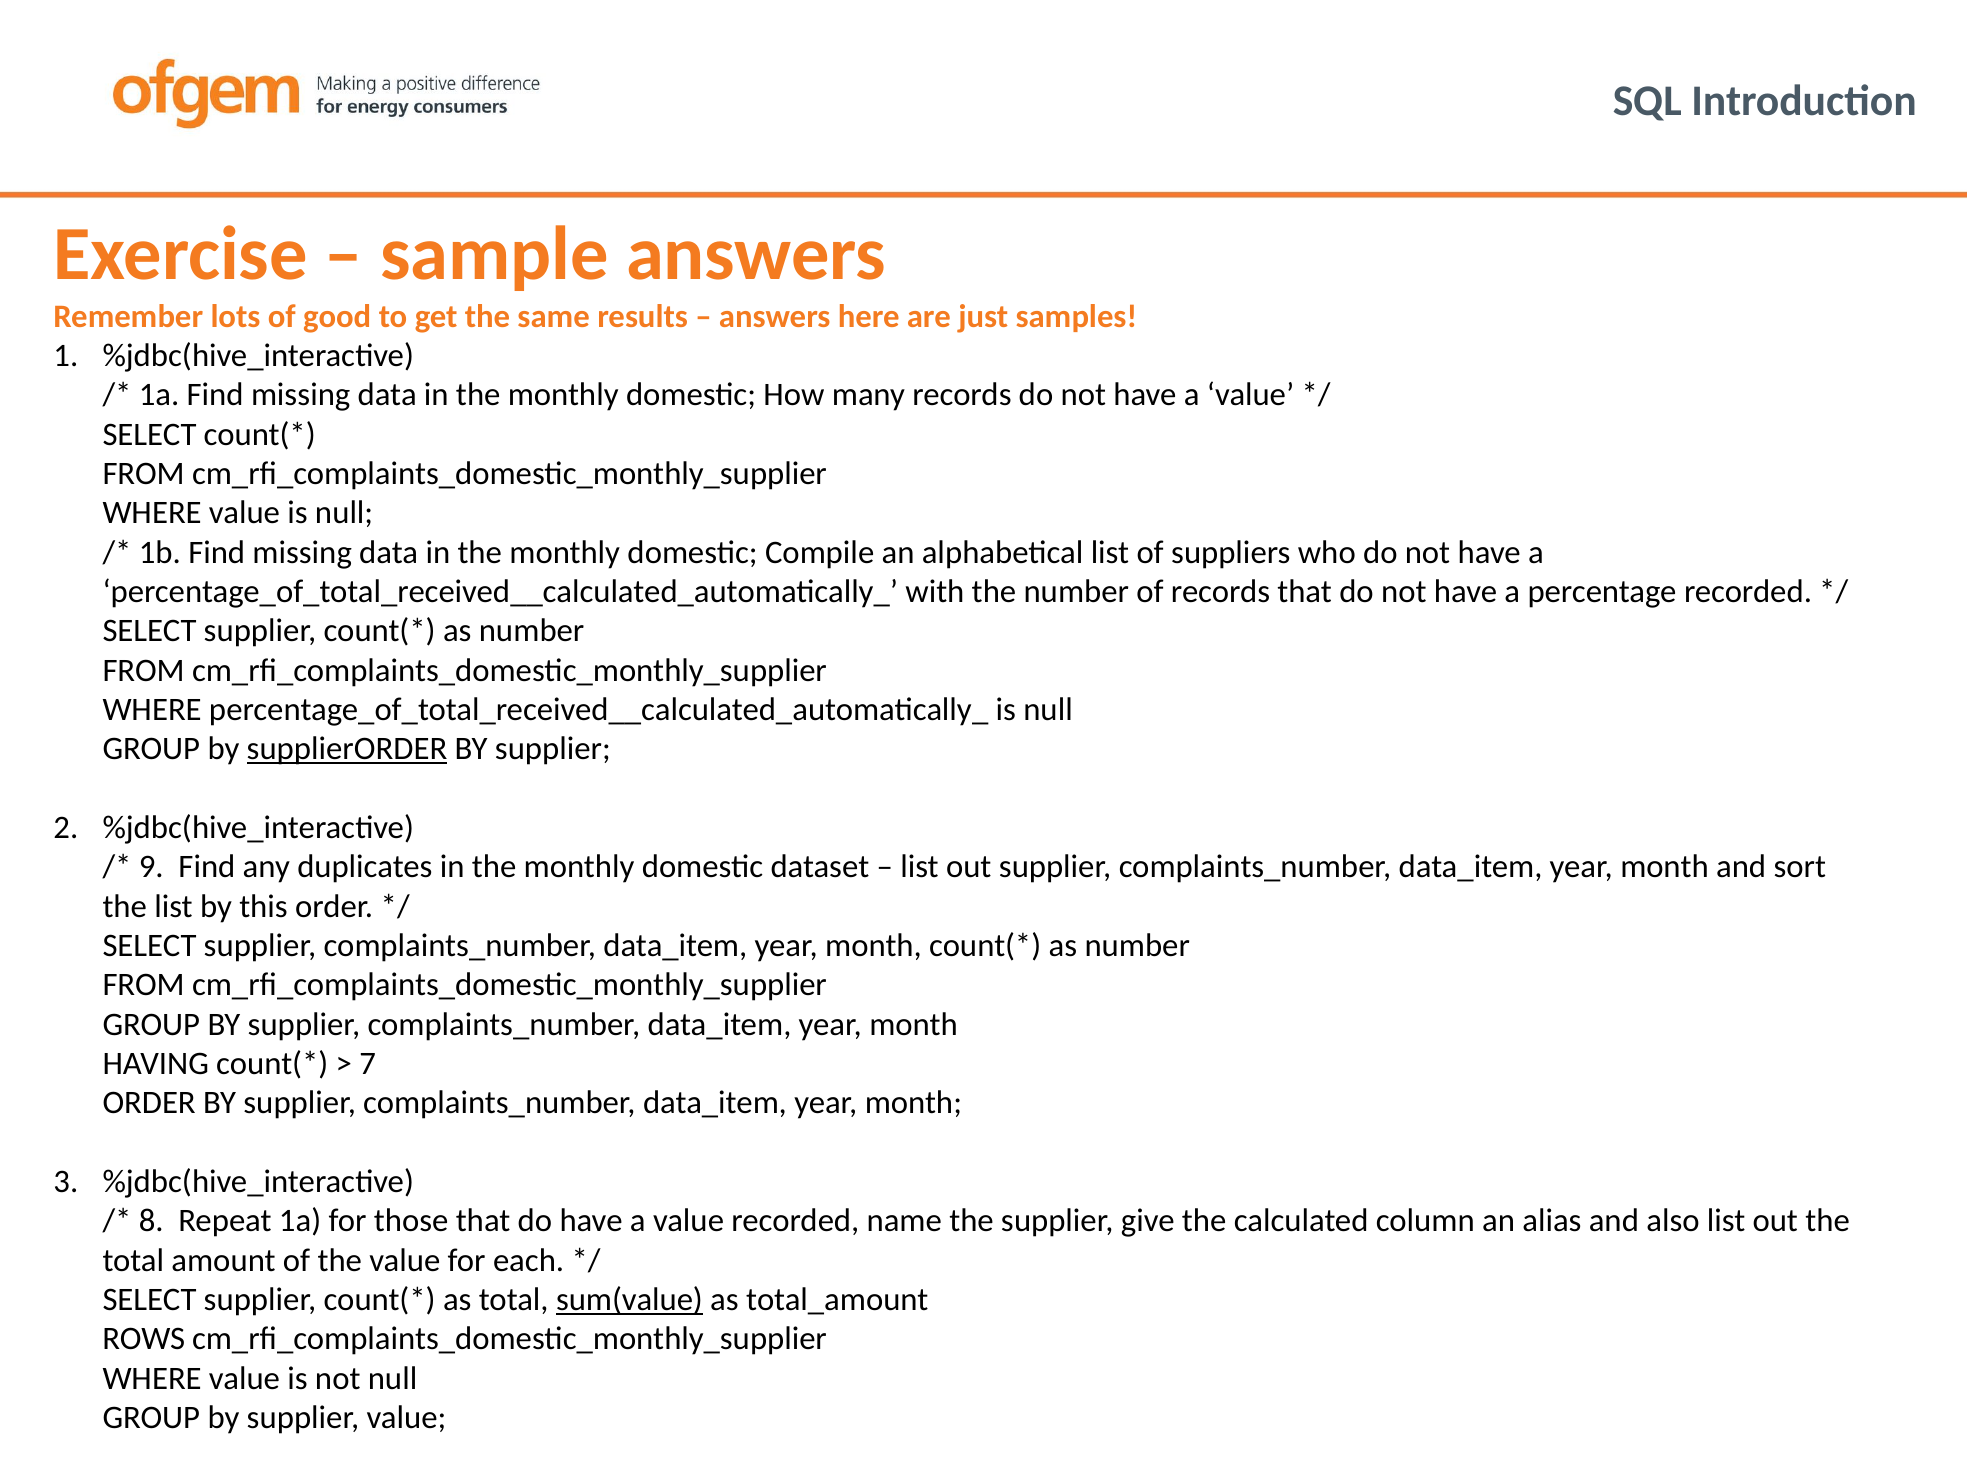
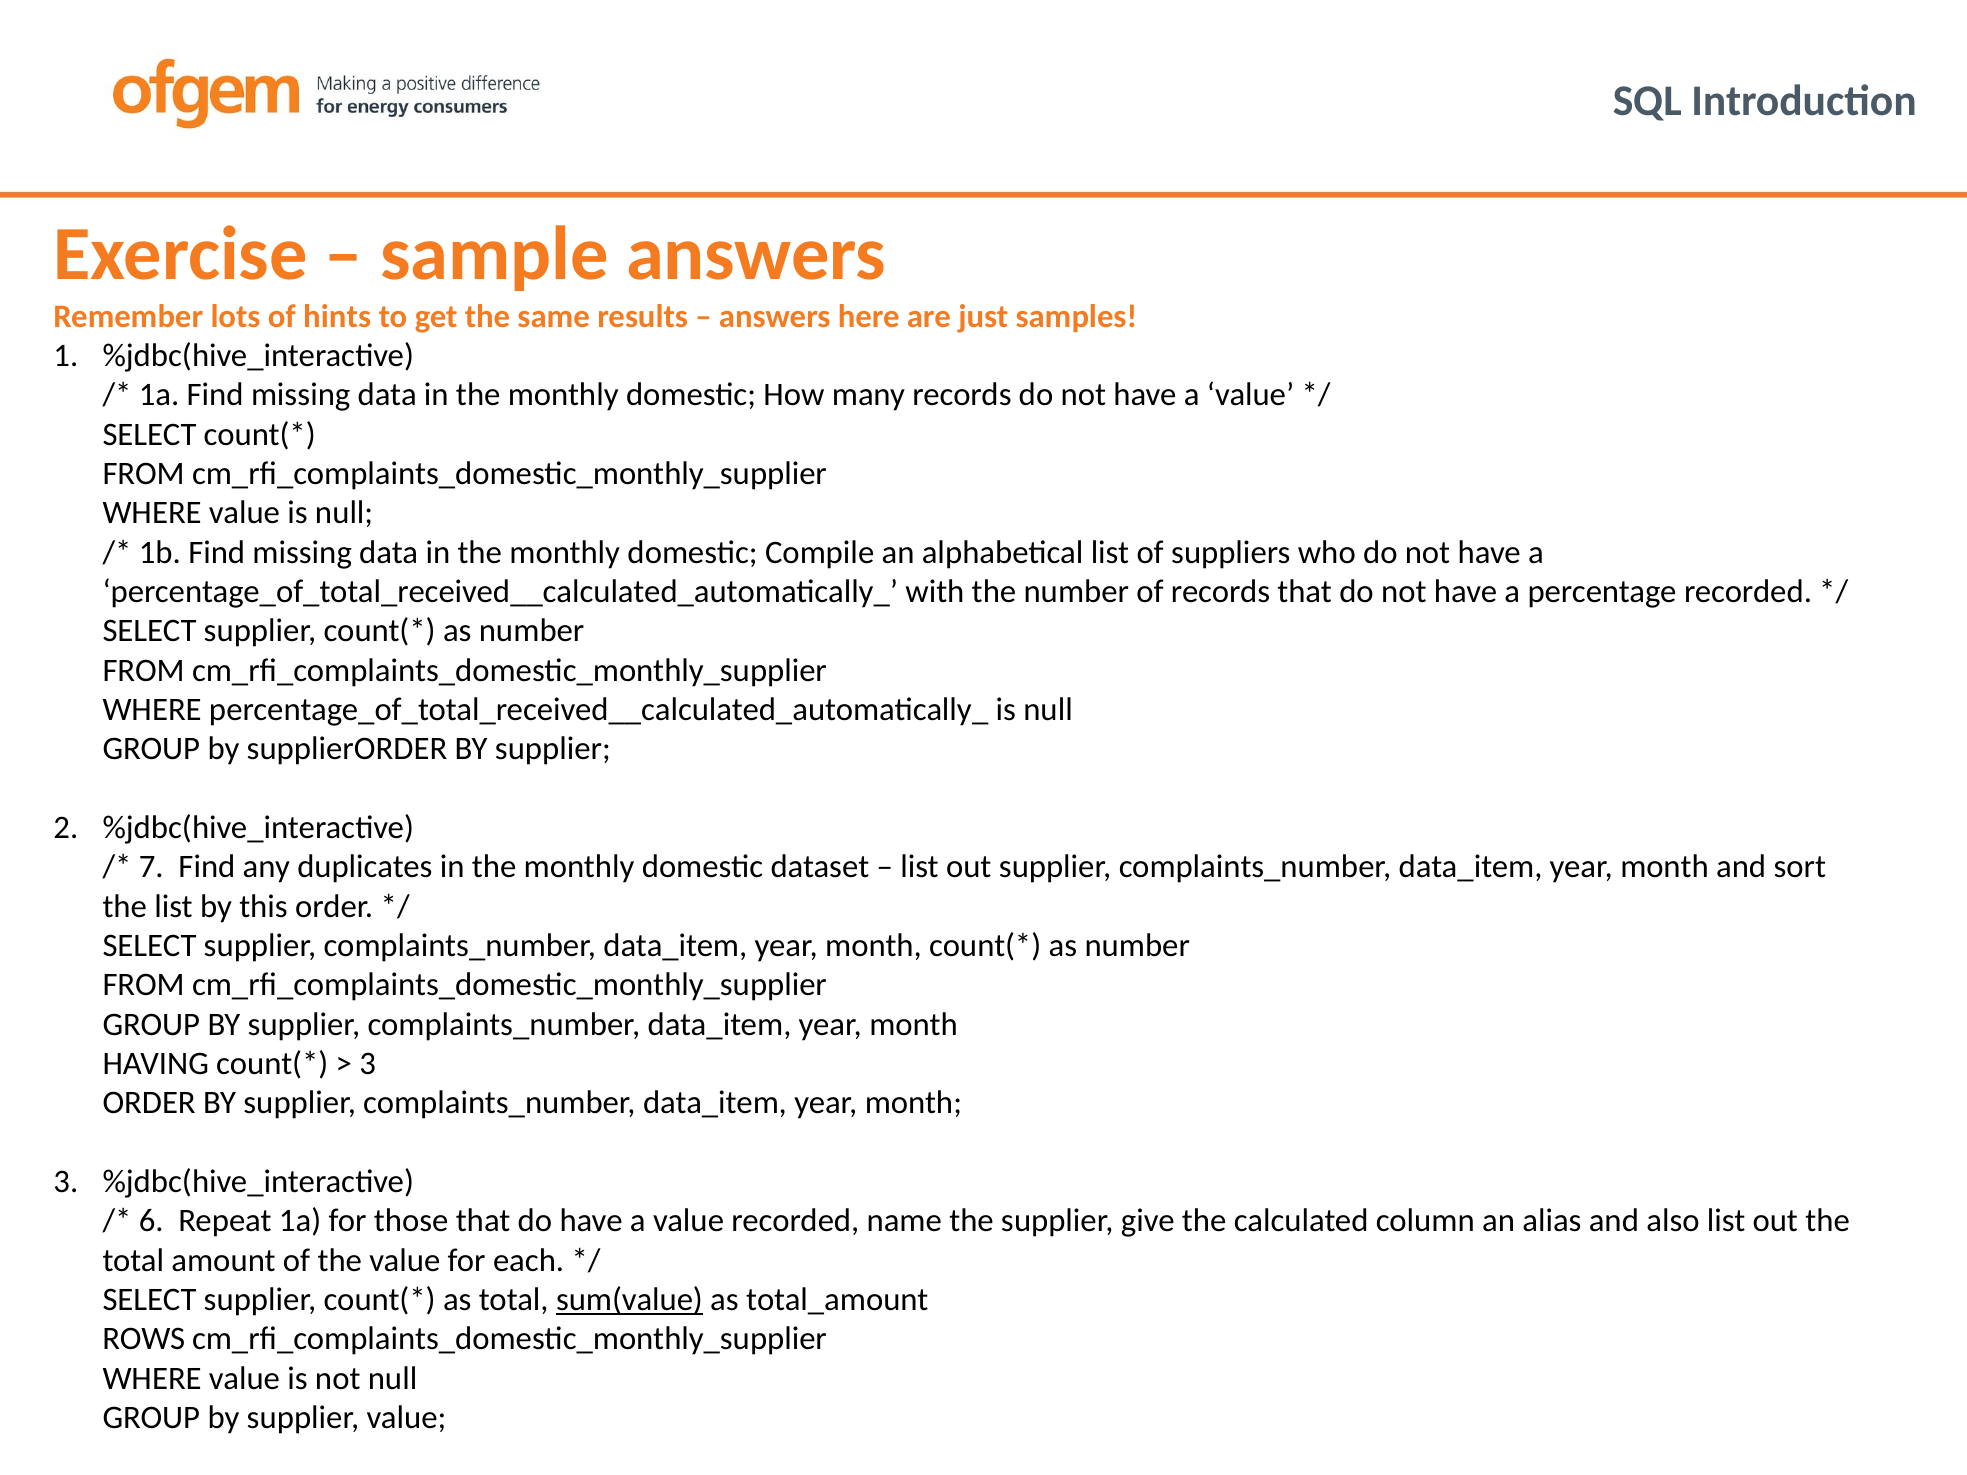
good: good -> hints
supplierORDER underline: present -> none
9: 9 -> 7
7 at (368, 1064): 7 -> 3
8: 8 -> 6
